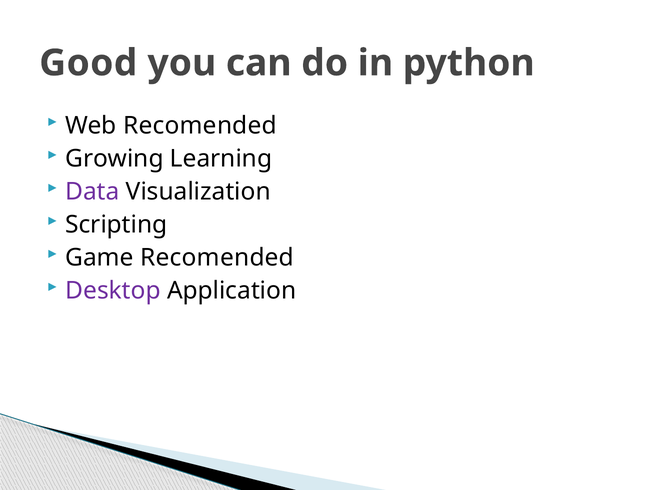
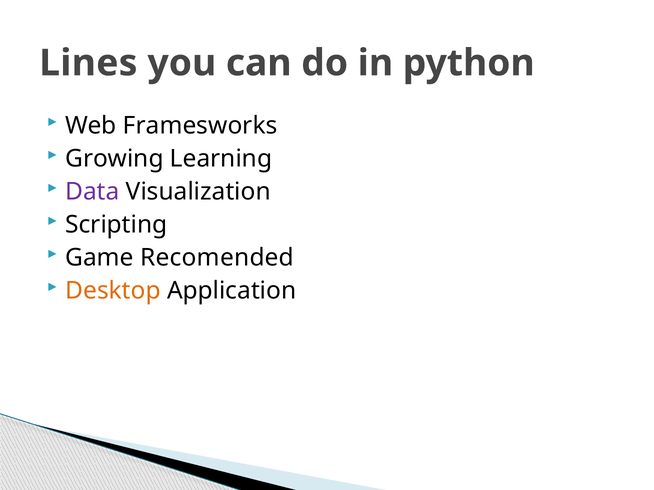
Good: Good -> Lines
Web Recomended: Recomended -> Framesworks
Desktop colour: purple -> orange
